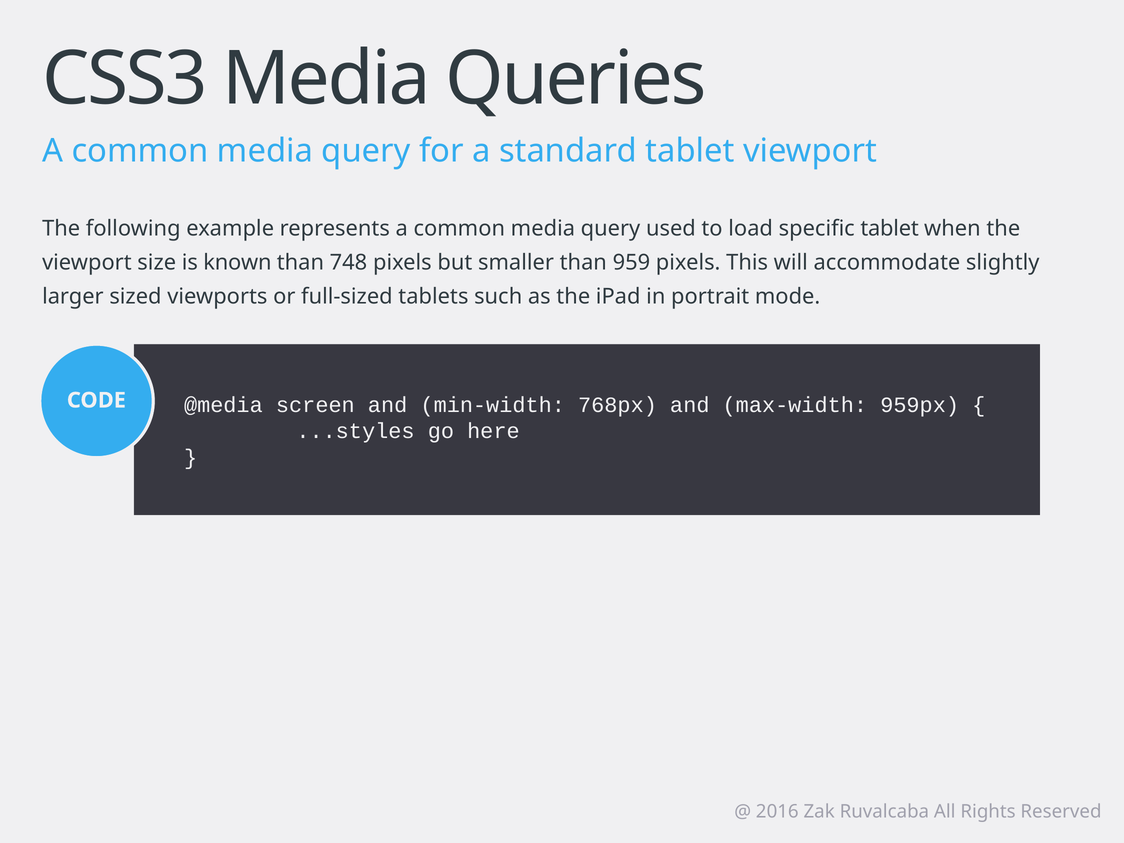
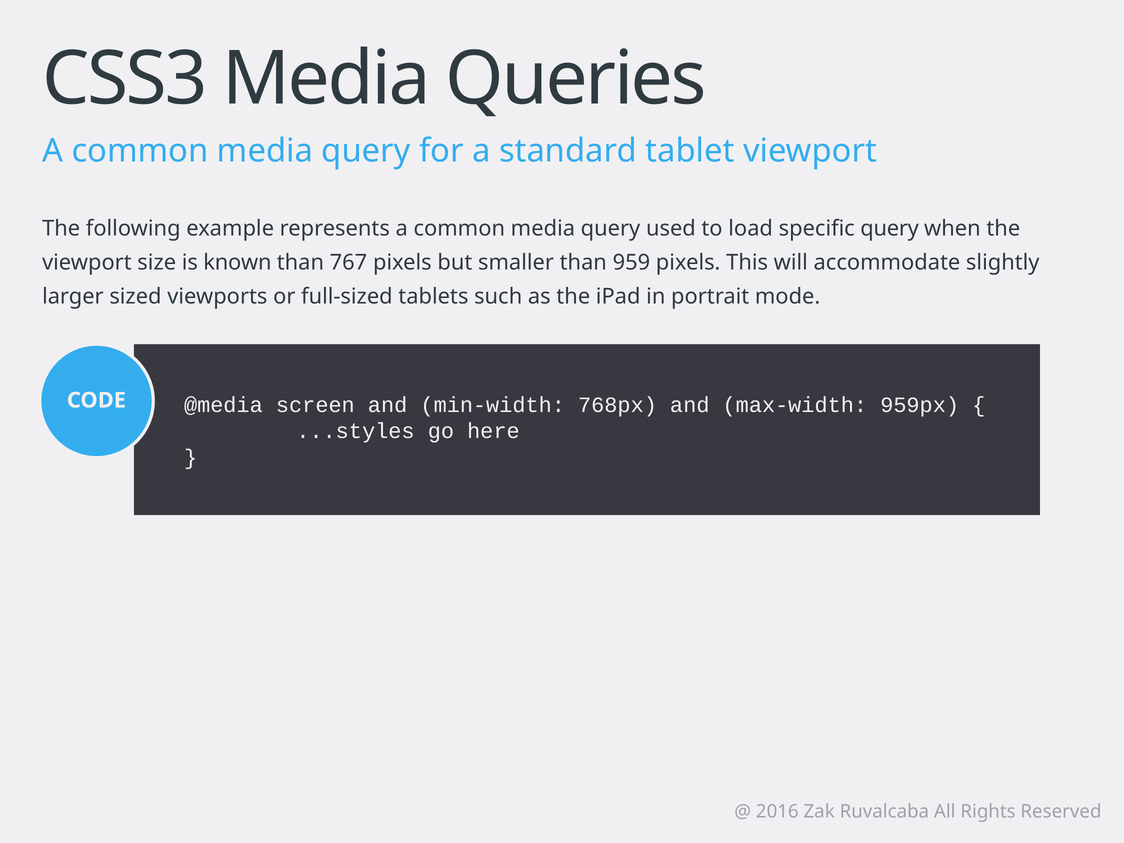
specific tablet: tablet -> query
748: 748 -> 767
